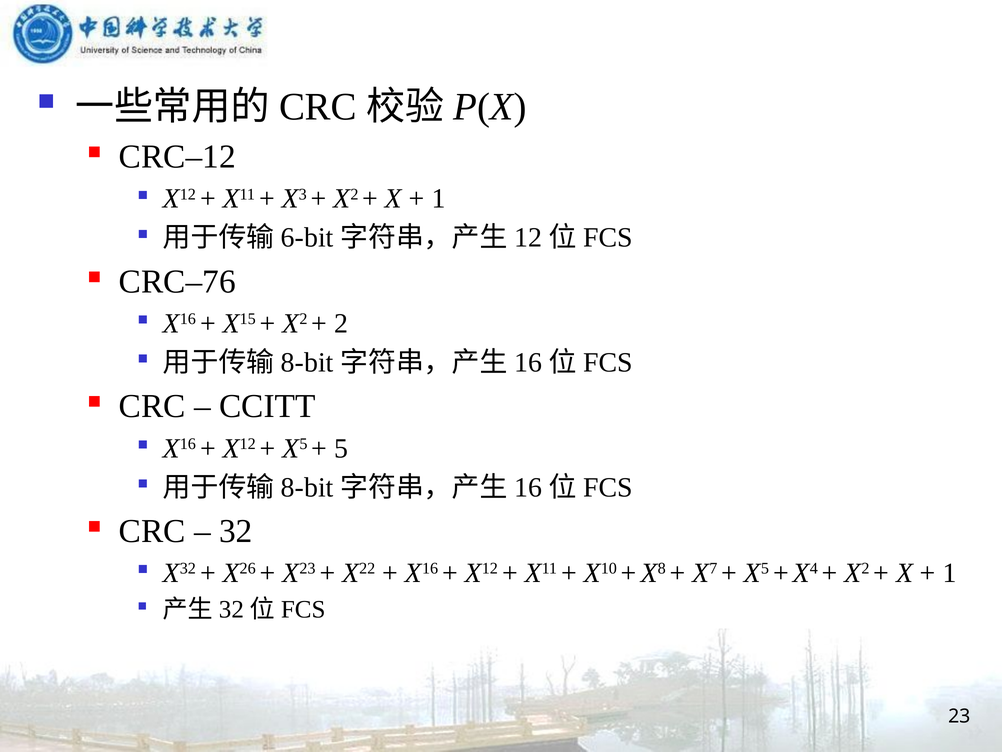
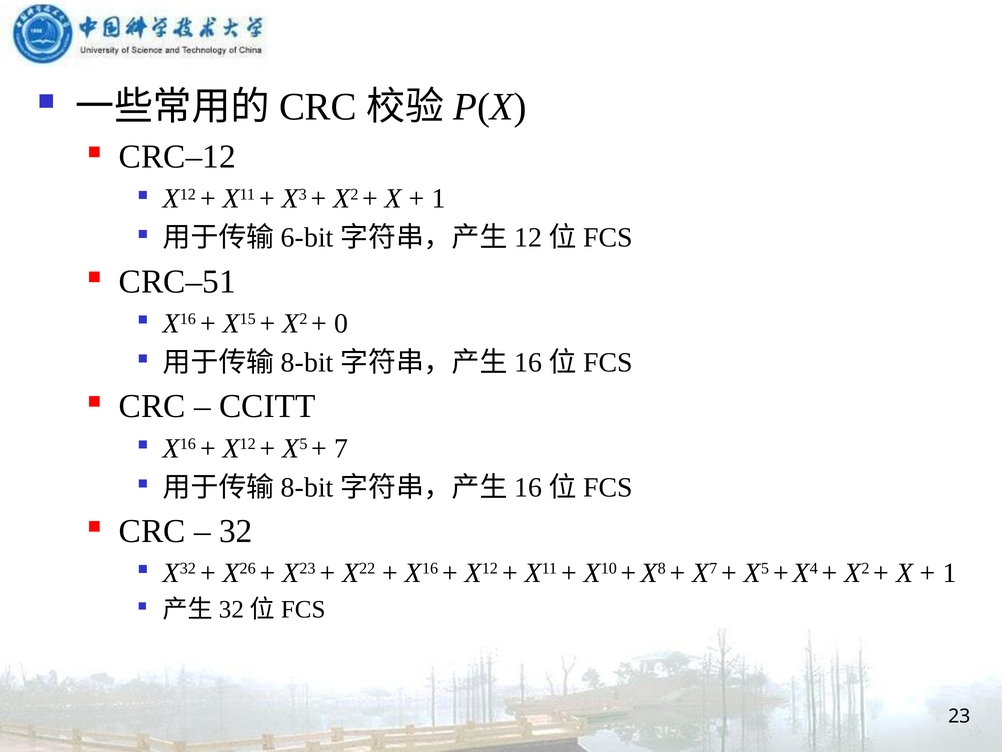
CRC–76: CRC–76 -> CRC–51
2: 2 -> 0
5: 5 -> 7
